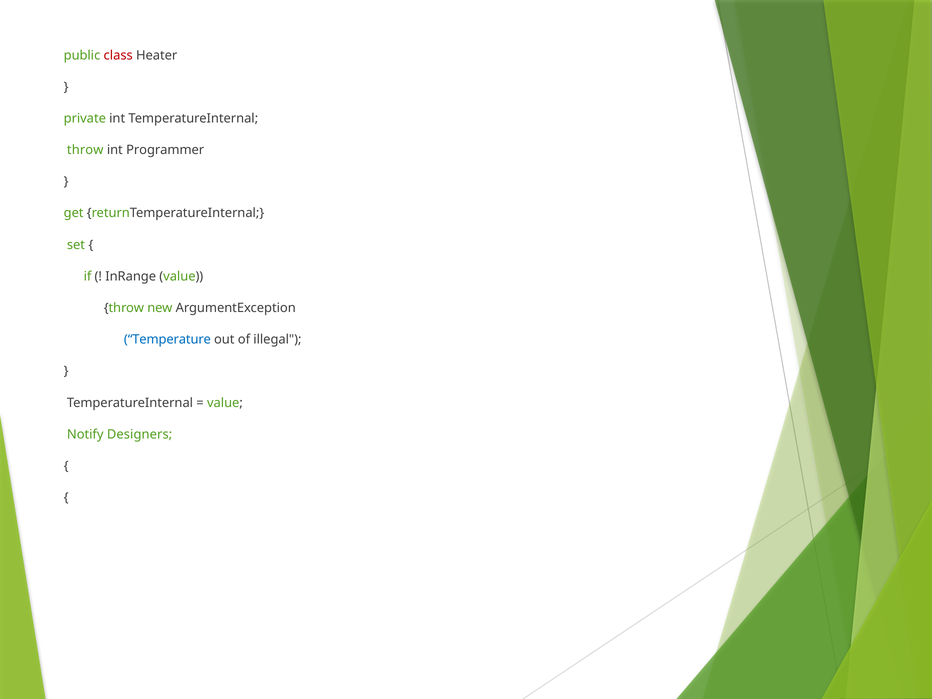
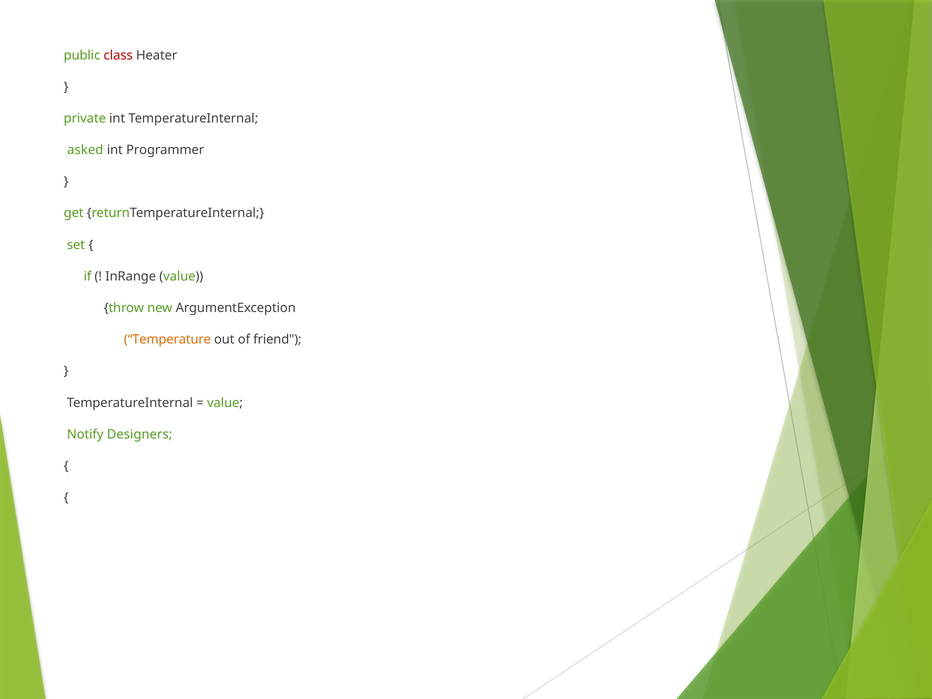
throw at (85, 150): throw -> asked
Temperature colour: blue -> orange
illegal: illegal -> friend
